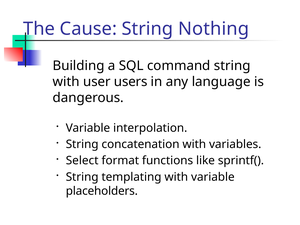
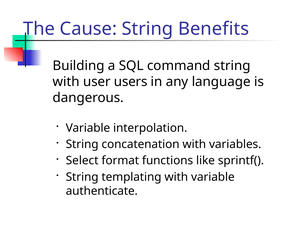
Nothing: Nothing -> Benefits
placeholders: placeholders -> authenticate
